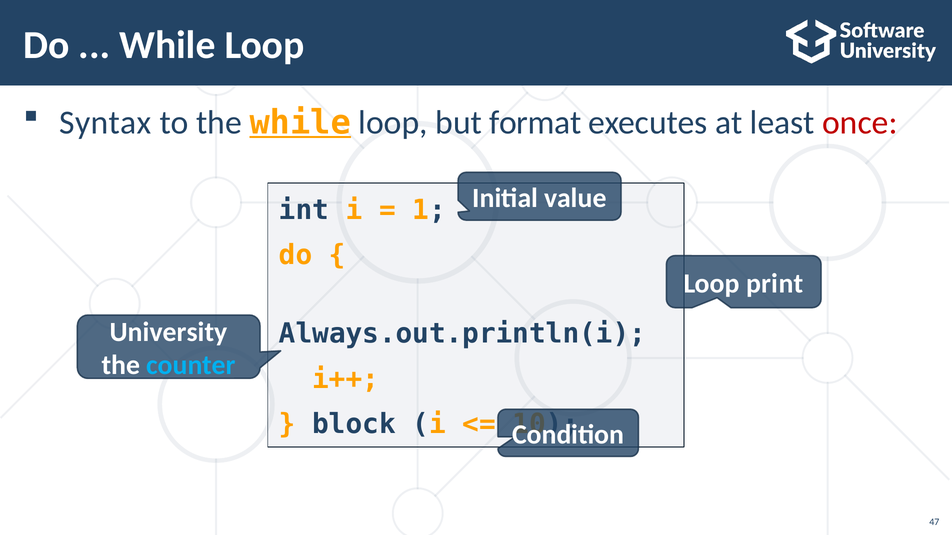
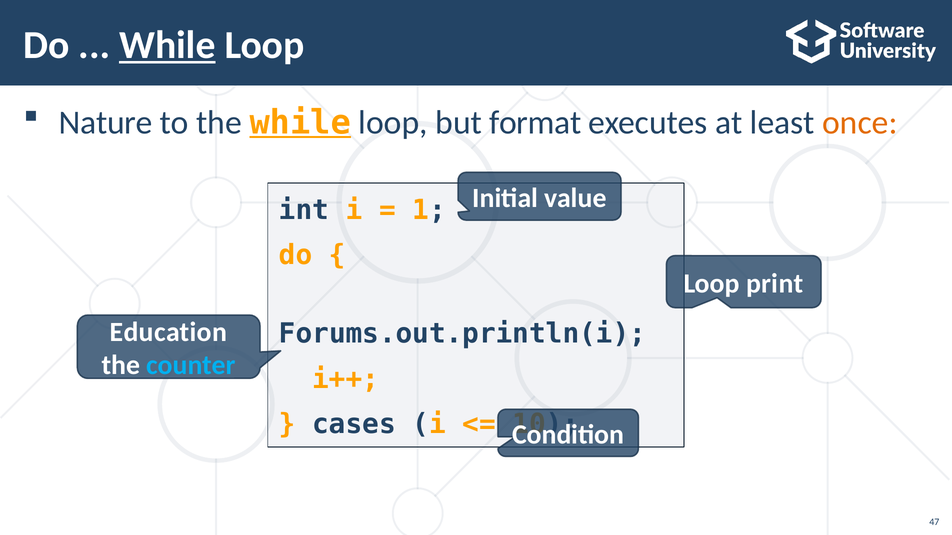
While at (167, 45) underline: none -> present
Syntax: Syntax -> Nature
once colour: red -> orange
University: University -> Education
Always.out.println(i: Always.out.println(i -> Forums.out.println(i
block: block -> cases
